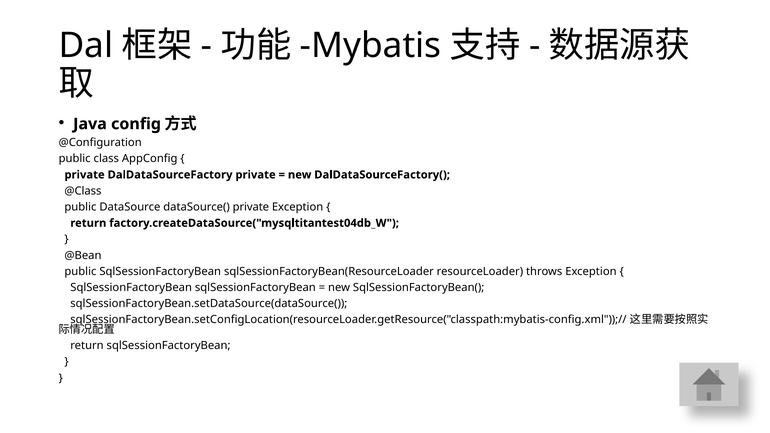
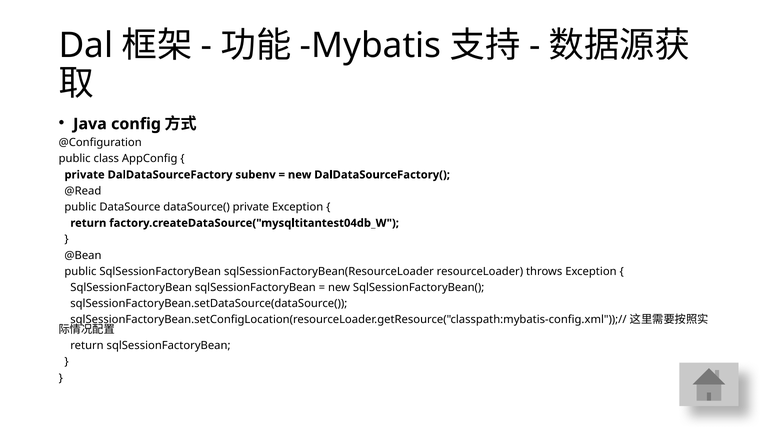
DalDataSourceFactory private: private -> subenv
@Class: @Class -> @Read
